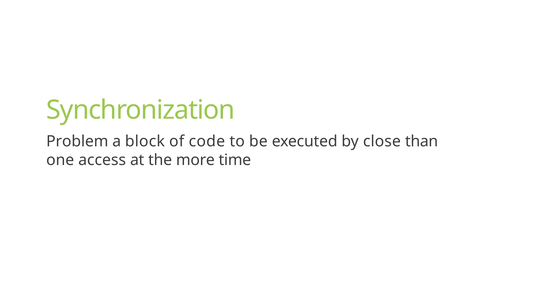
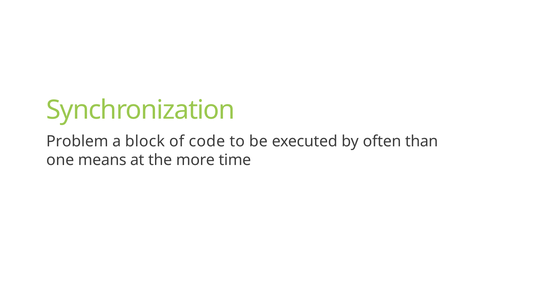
close: close -> often
access: access -> means
